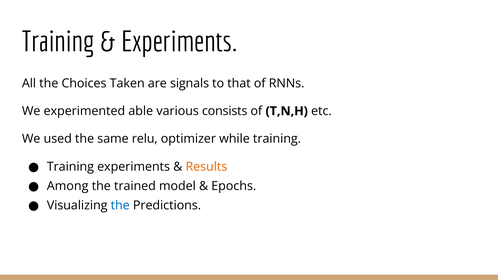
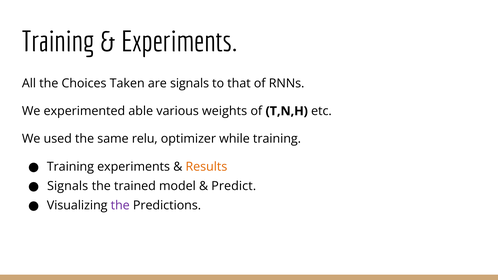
consists: consists -> weights
Among at (68, 186): Among -> Signals
Epochs: Epochs -> Predict
the at (120, 206) colour: blue -> purple
